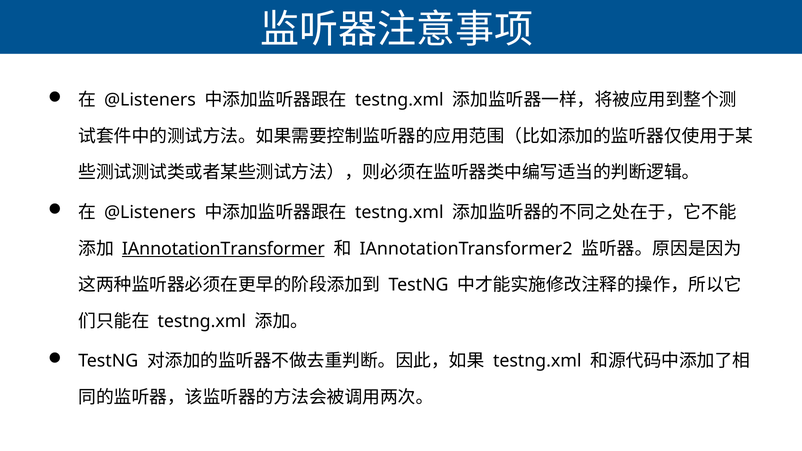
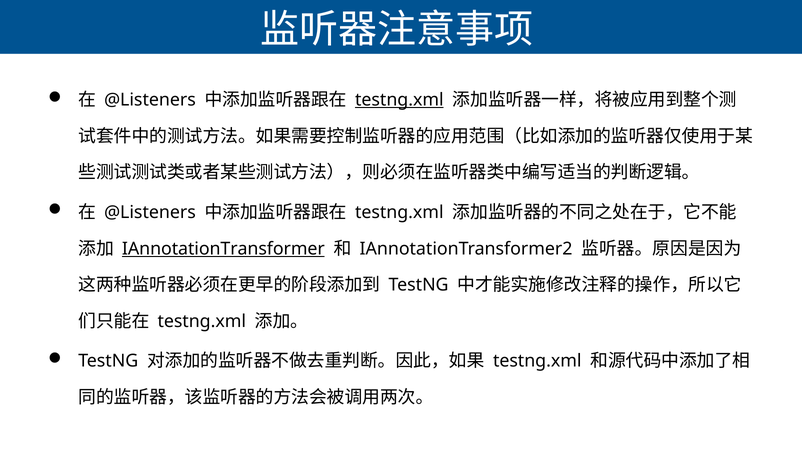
testng.xml at (399, 100) underline: none -> present
